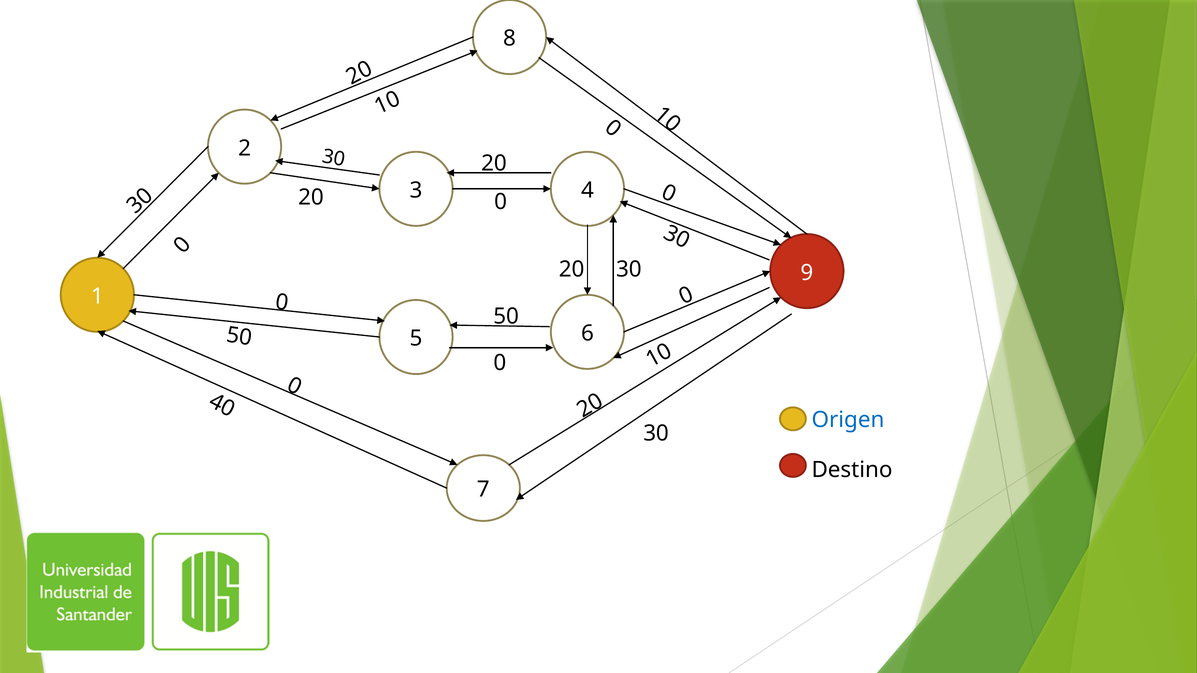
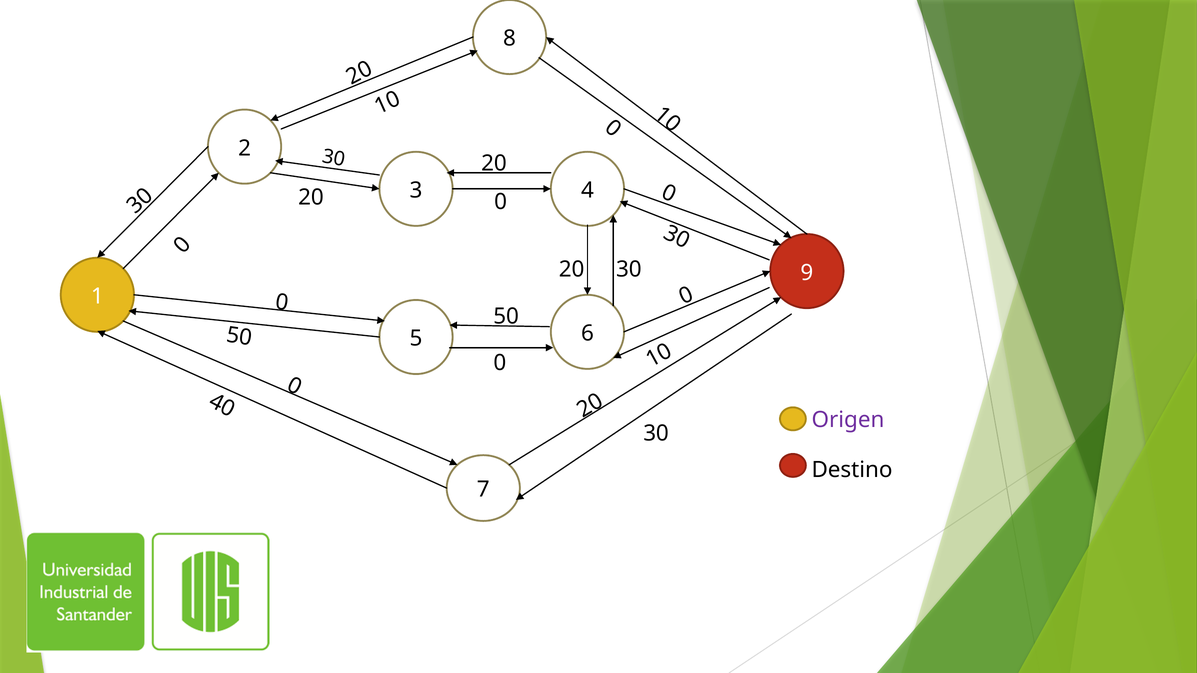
Origen colour: blue -> purple
